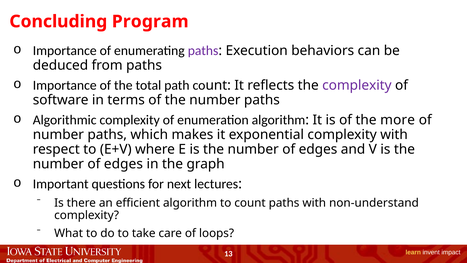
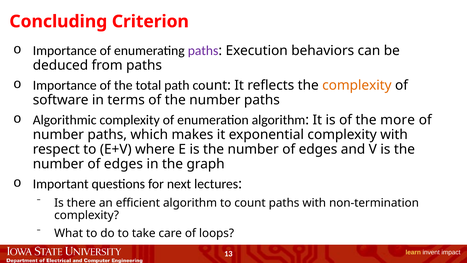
Program: Program -> Criterion
complexity at (357, 85) colour: purple -> orange
non-understand: non-understand -> non-termination
